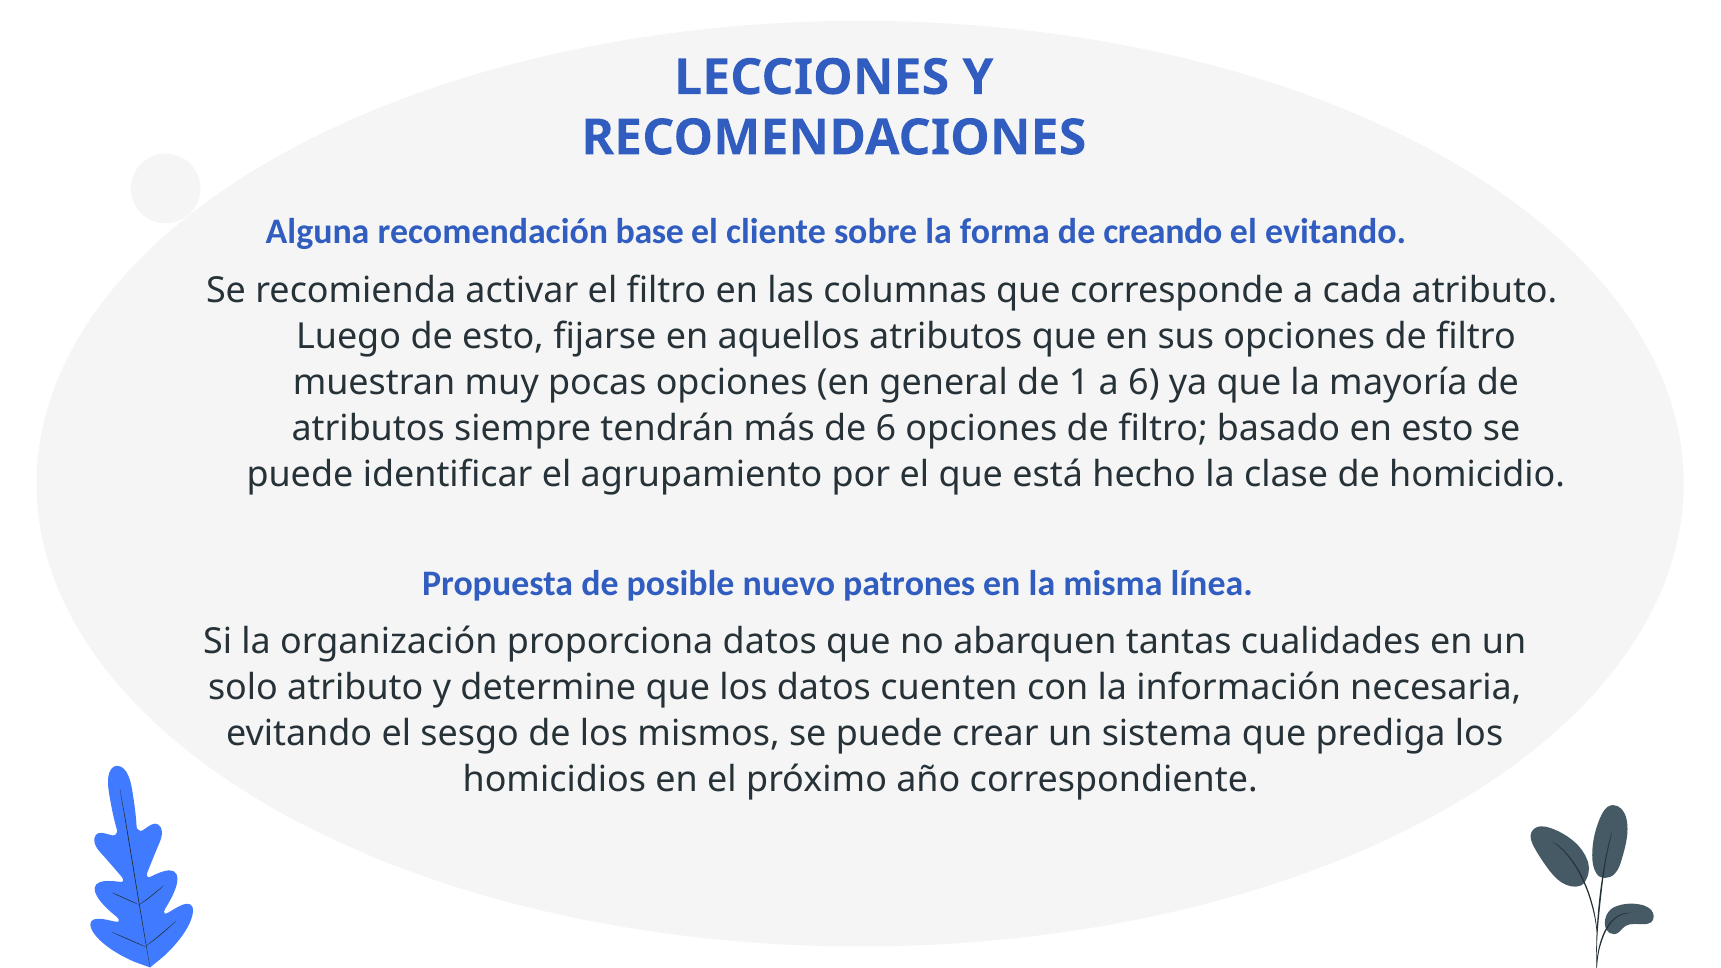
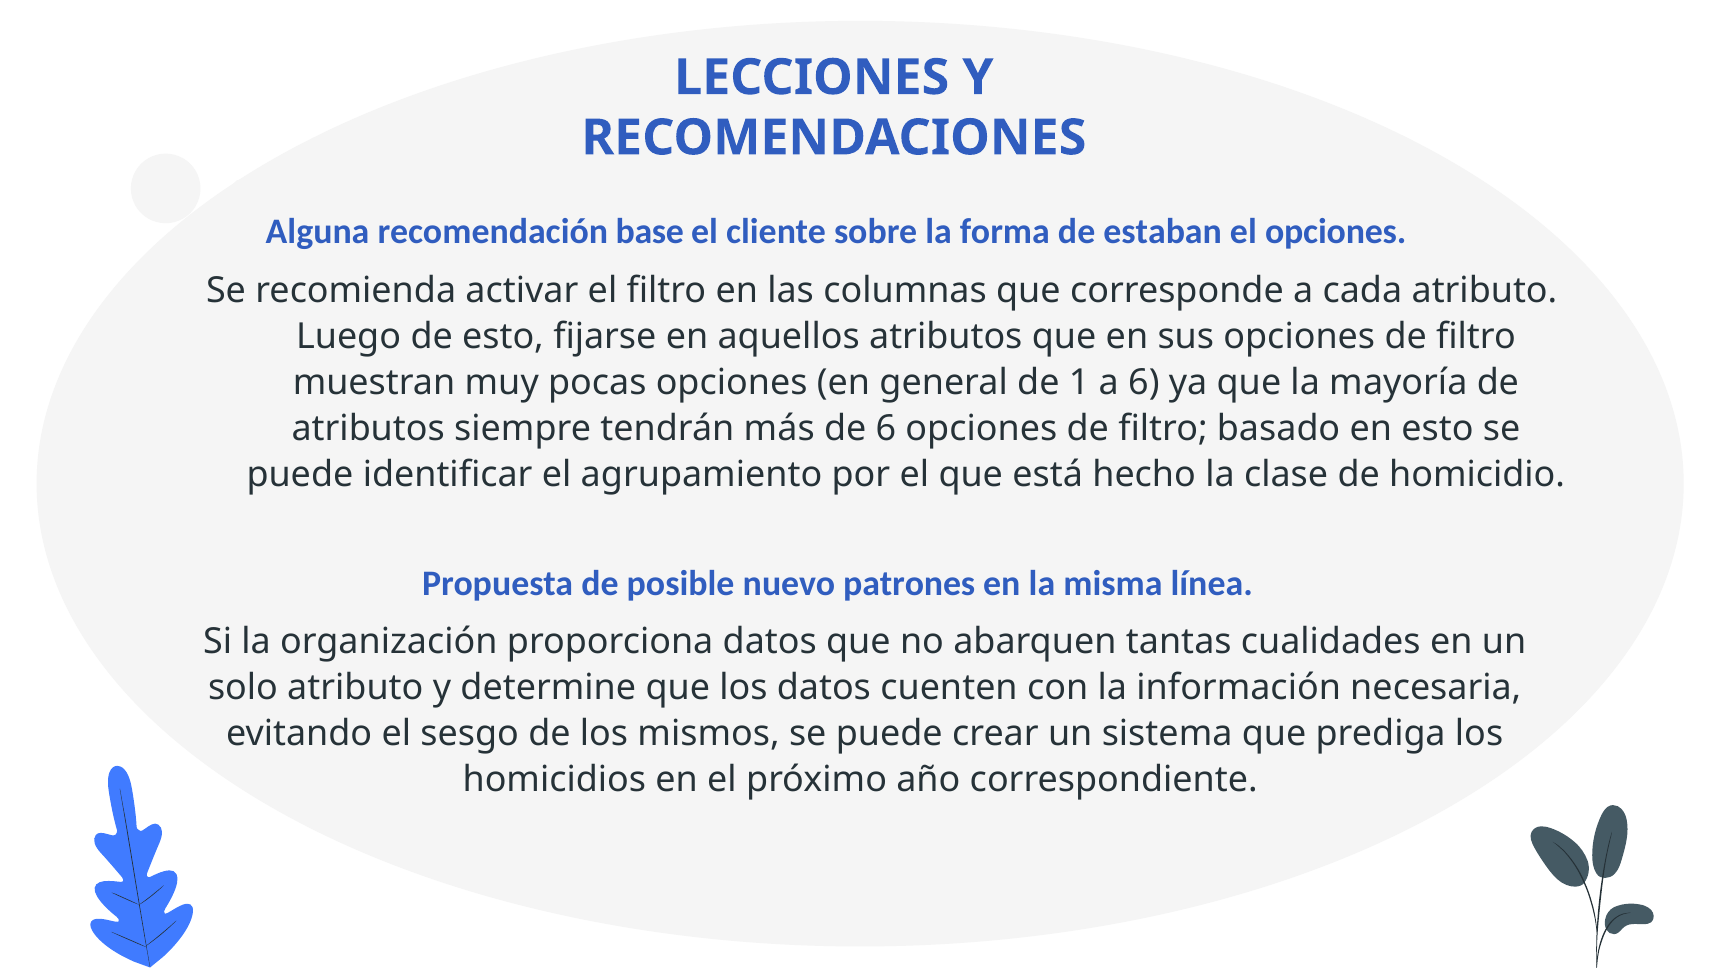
creando: creando -> estaban
el evitando: evitando -> opciones
